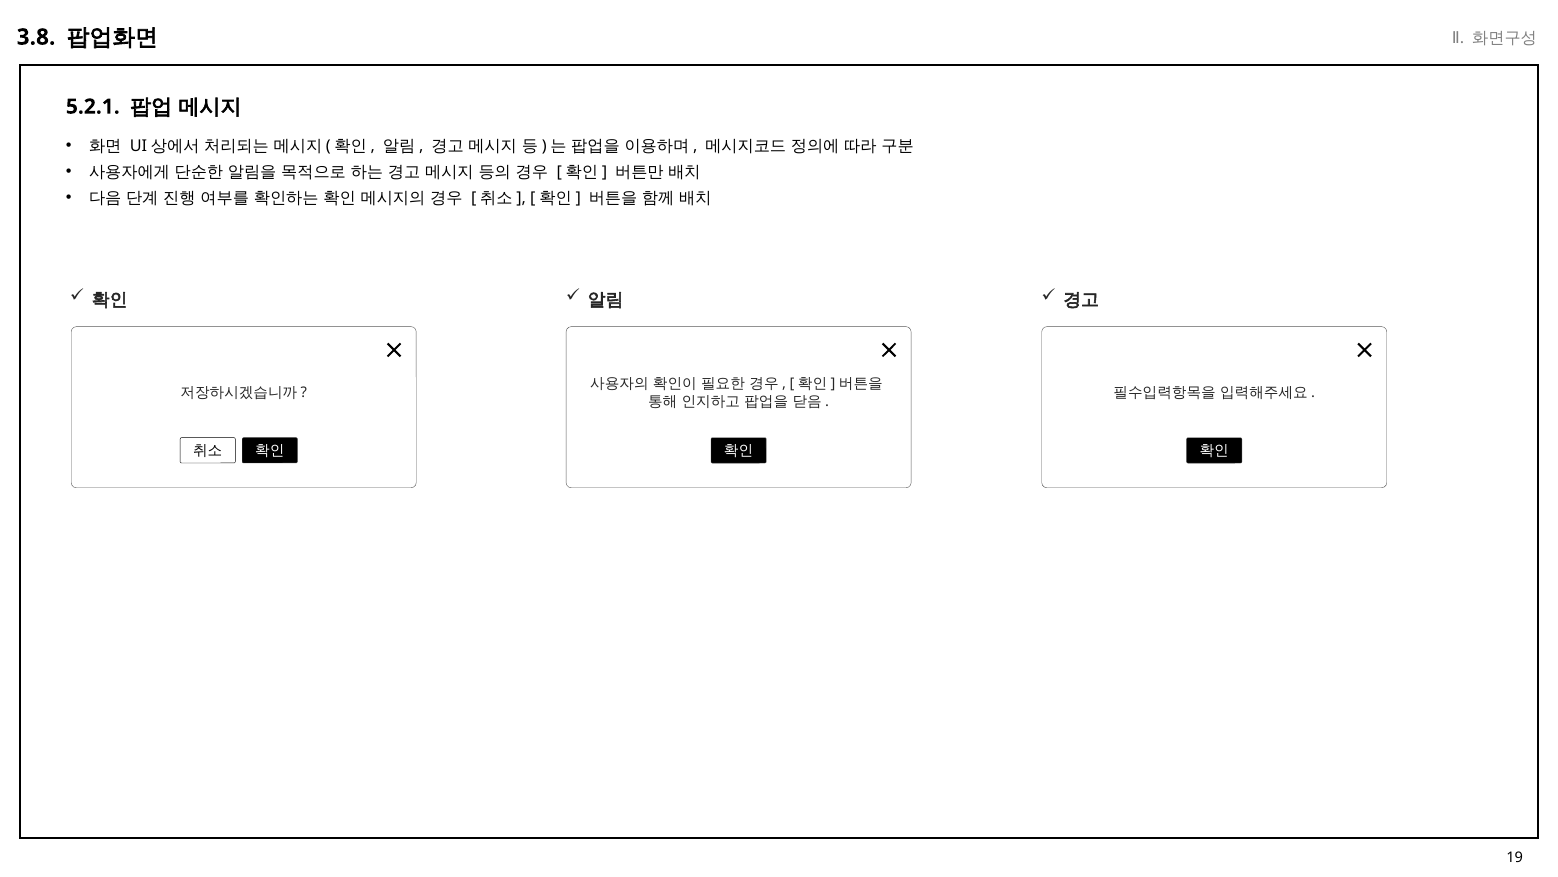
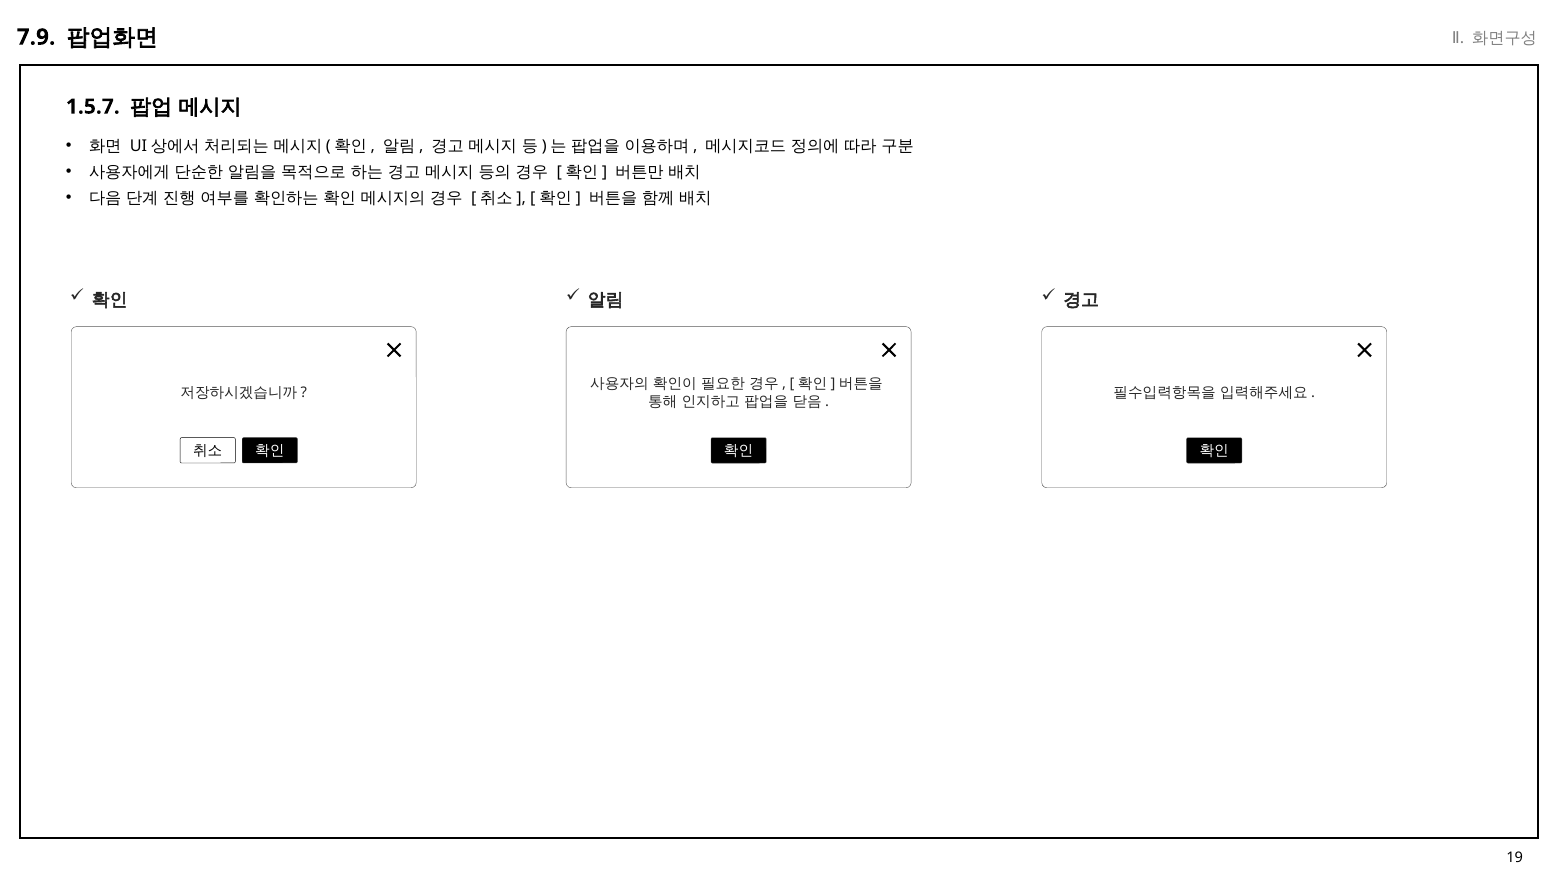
3.8: 3.8 -> 7.9
5.2.1: 5.2.1 -> 1.5.7
